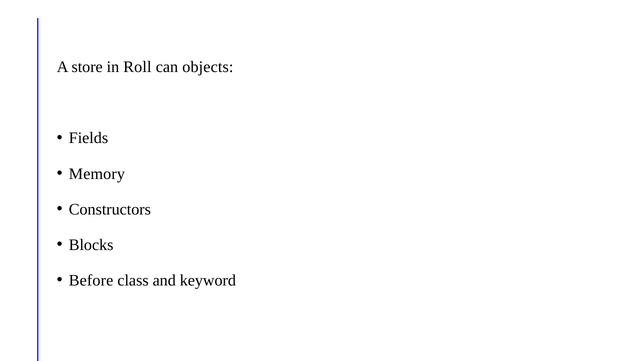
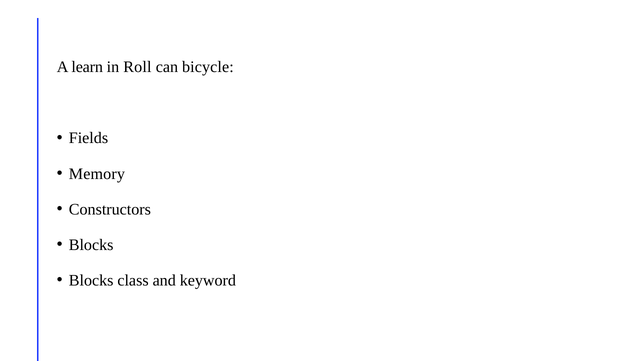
store: store -> learn
objects: objects -> bicycle
Before at (91, 281): Before -> Blocks
